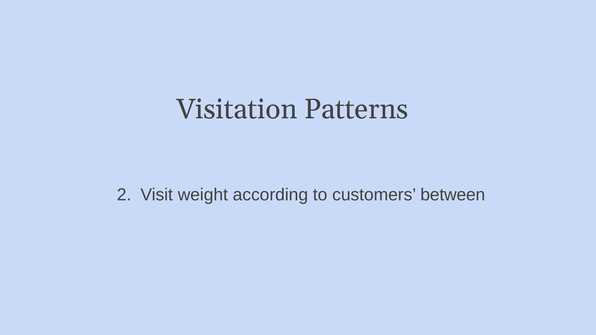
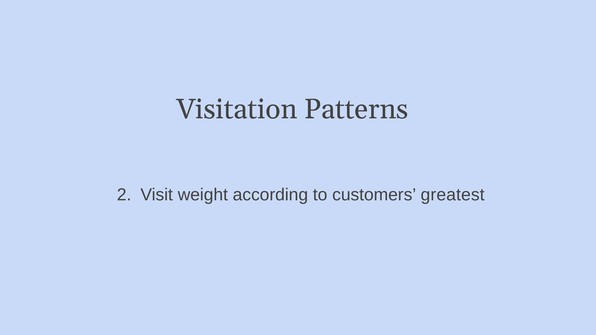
between: between -> greatest
